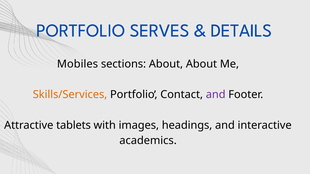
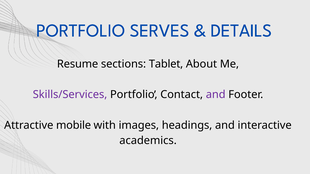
Mobiles: Mobiles -> Resume
sections About: About -> Tablet
Skills/Services colour: orange -> purple
tablets: tablets -> mobile
